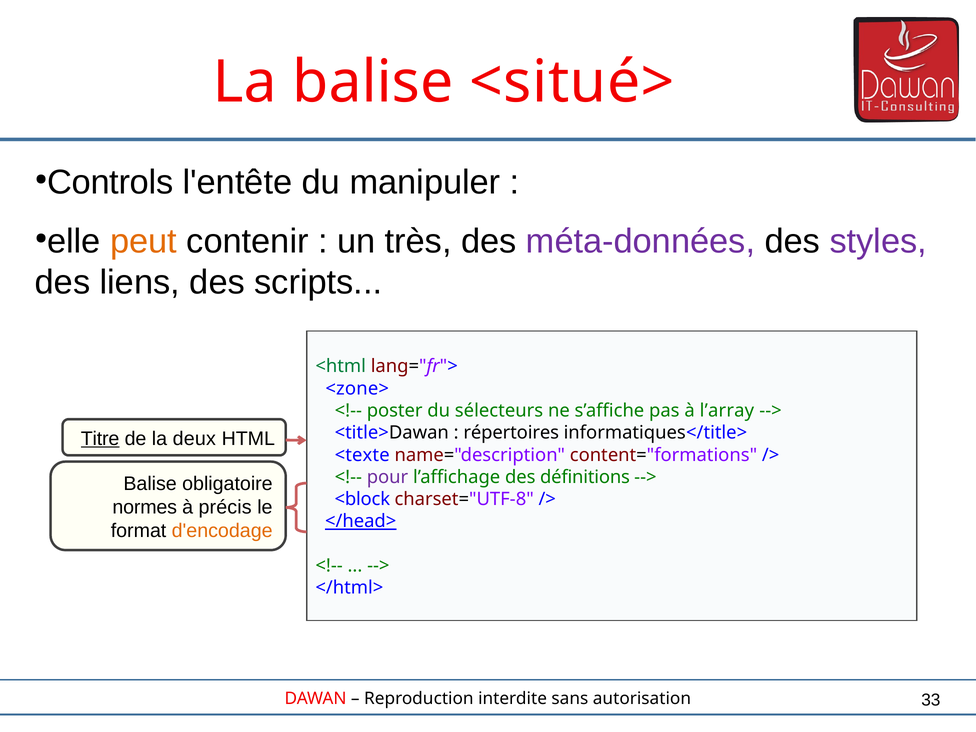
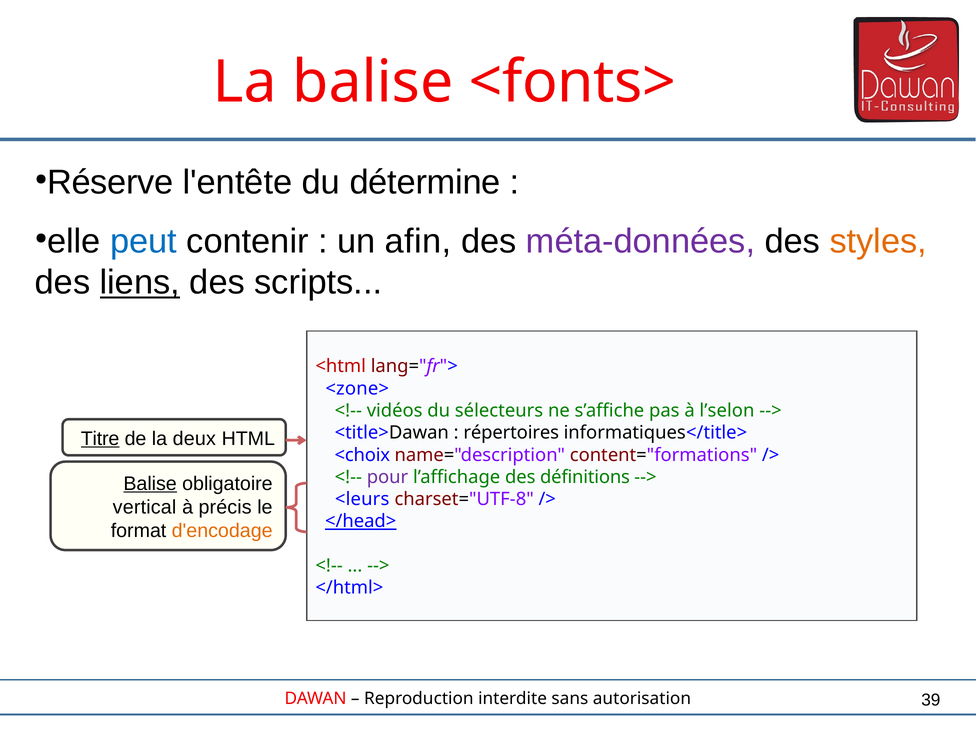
<situé>: <situé> -> <fonts>
Controls: Controls -> Réserve
manipuler: manipuler -> détermine
peut colour: orange -> blue
très: très -> afin
styles colour: purple -> orange
liens underline: none -> present
<html colour: green -> red
poster: poster -> vidéos
l’array: l’array -> l’selon
<texte: <texte -> <choix
Balise at (150, 484) underline: none -> present
<block: <block -> <leurs
normes: normes -> vertical
33: 33 -> 39
